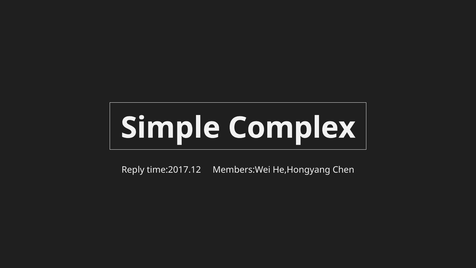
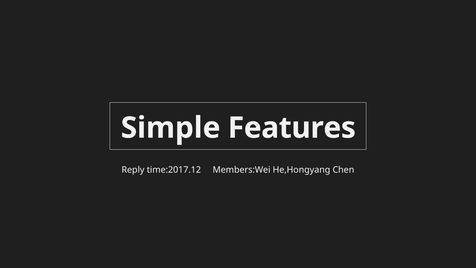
Complex: Complex -> Features
